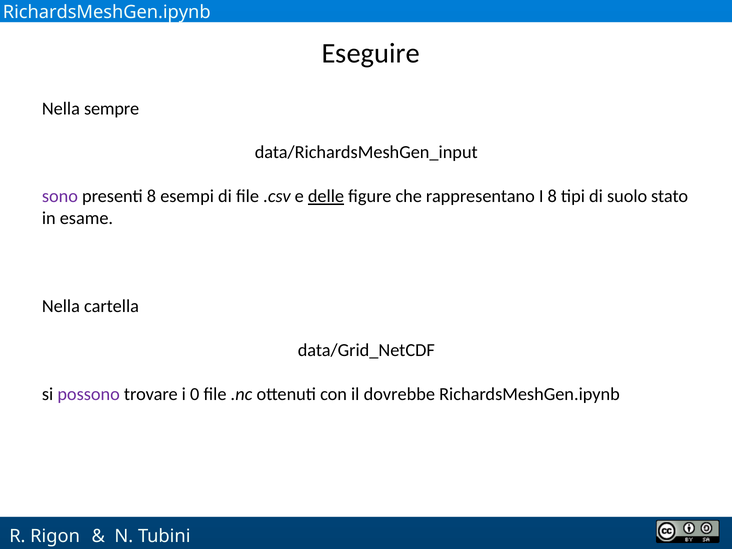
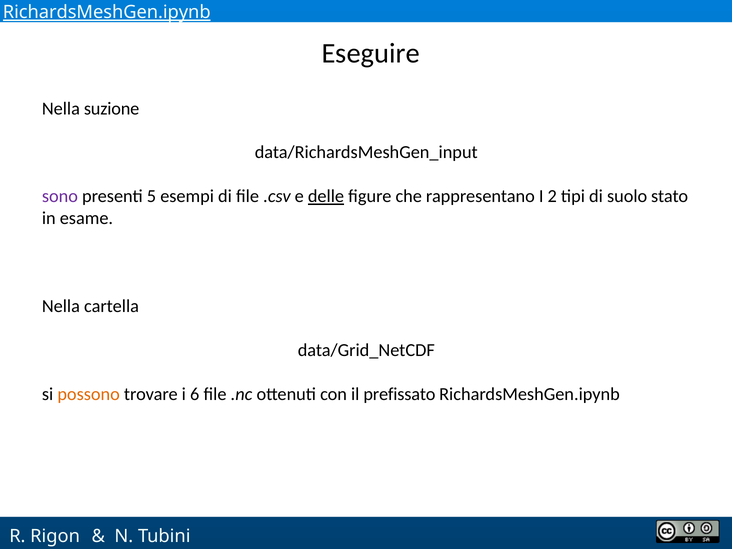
RichardsMeshGen.ipynb at (107, 12) underline: none -> present
sempre: sempre -> suzione
presenti 8: 8 -> 5
I 8: 8 -> 2
possono colour: purple -> orange
0: 0 -> 6
dovrebbe: dovrebbe -> prefissato
